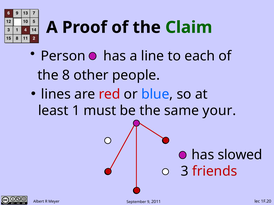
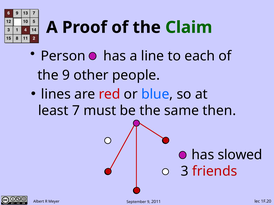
the 8: 8 -> 9
1: 1 -> 7
your: your -> then
